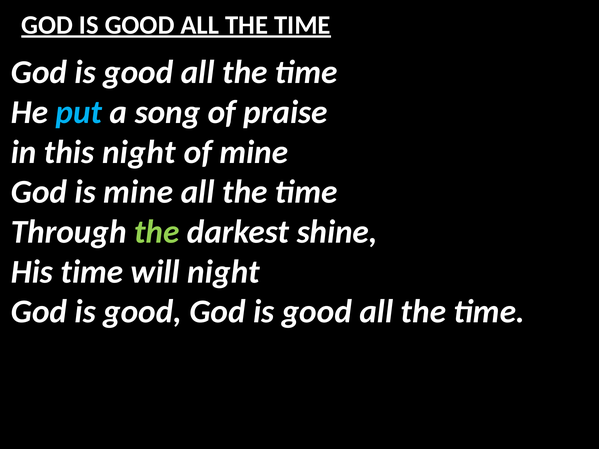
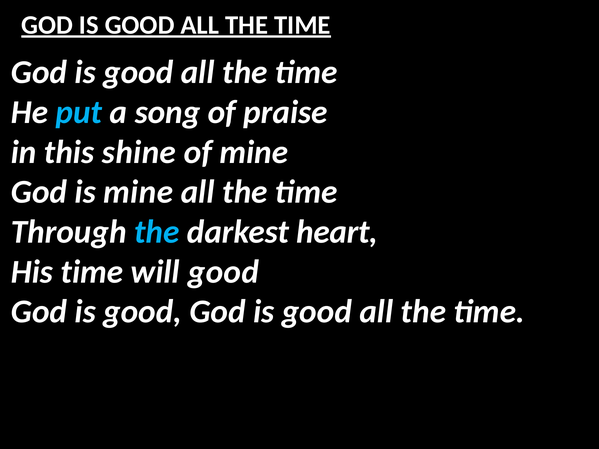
this night: night -> shine
the at (157, 232) colour: light green -> light blue
shine: shine -> heart
will night: night -> good
